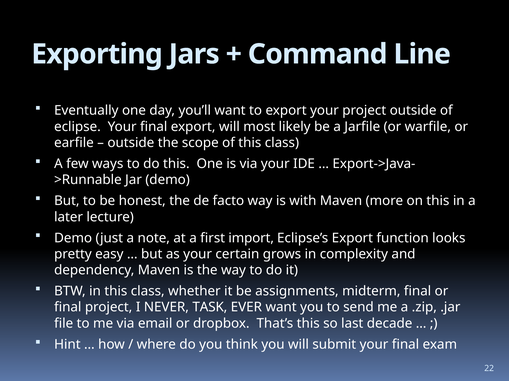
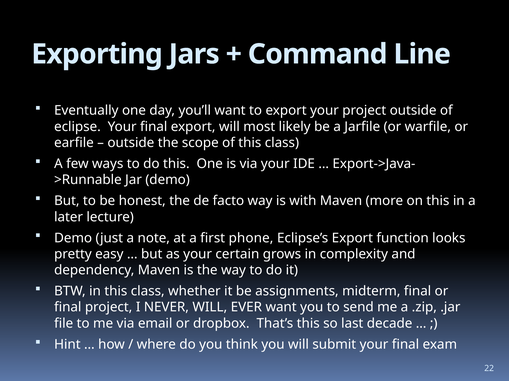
import: import -> phone
NEVER TASK: TASK -> WILL
